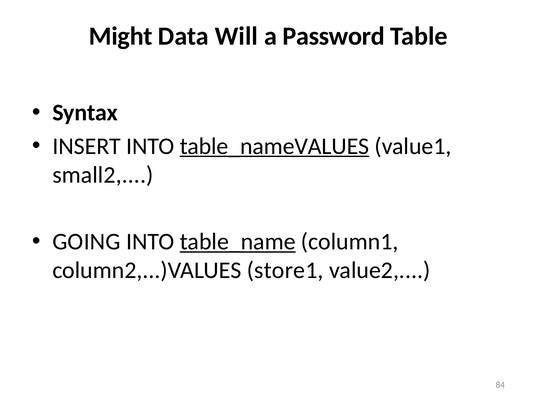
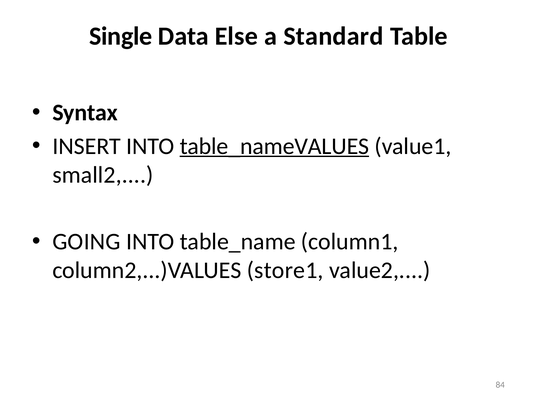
Might: Might -> Single
Will: Will -> Else
Password: Password -> Standard
table_name underline: present -> none
